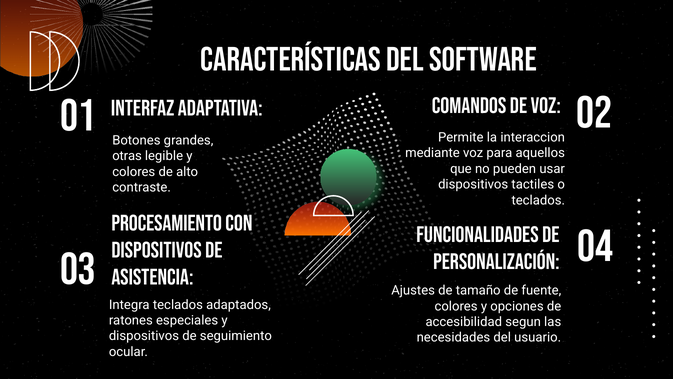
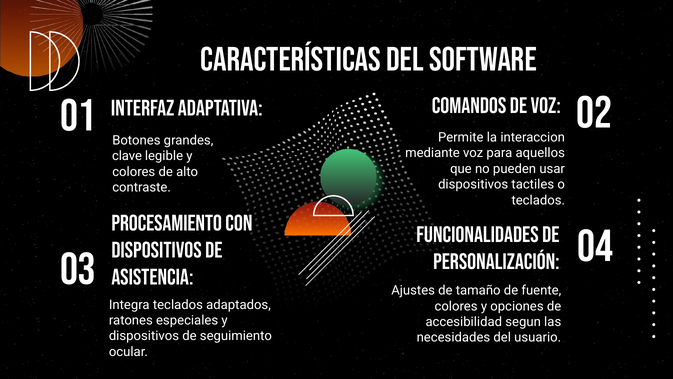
otras: otras -> clave
